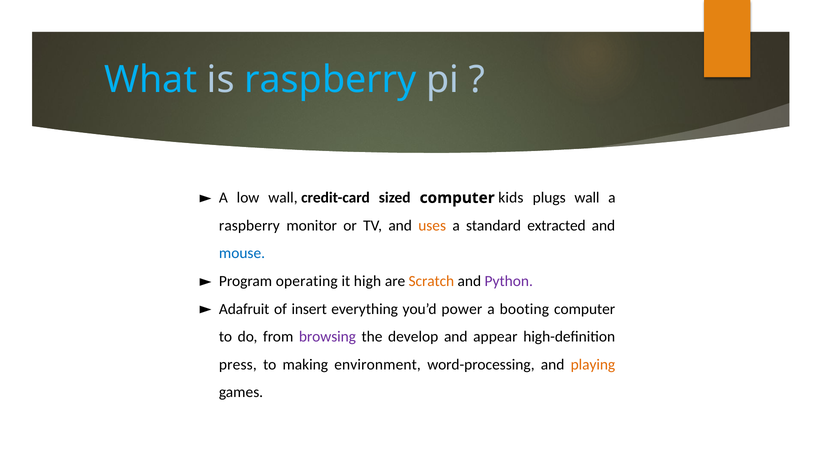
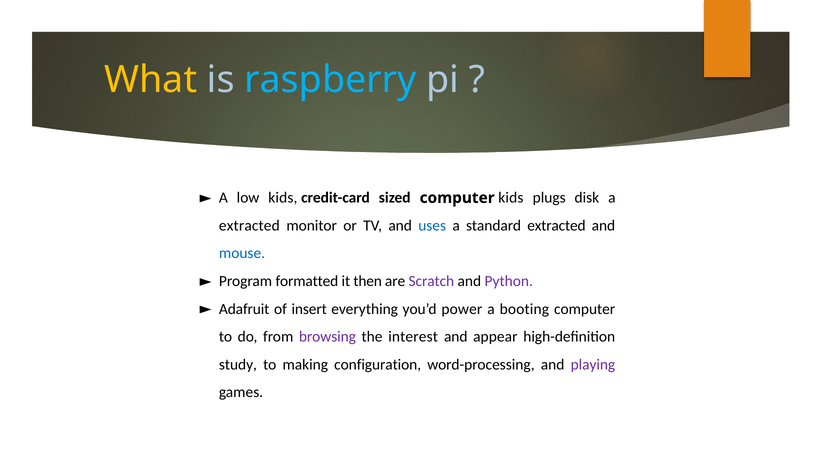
What colour: light blue -> yellow
low wall: wall -> kids
plugs wall: wall -> disk
raspberry at (249, 225): raspberry -> extracted
uses colour: orange -> blue
operating: operating -> formatted
high: high -> then
Scratch colour: orange -> purple
develop: develop -> interest
press: press -> study
environment: environment -> configuration
playing colour: orange -> purple
